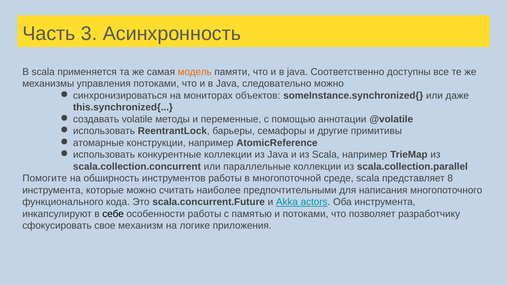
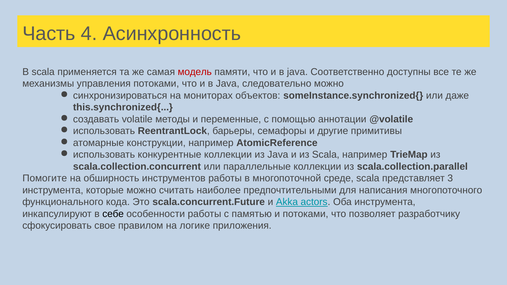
3: 3 -> 4
модель colour: orange -> red
8: 8 -> 3
механизм: механизм -> правилом
